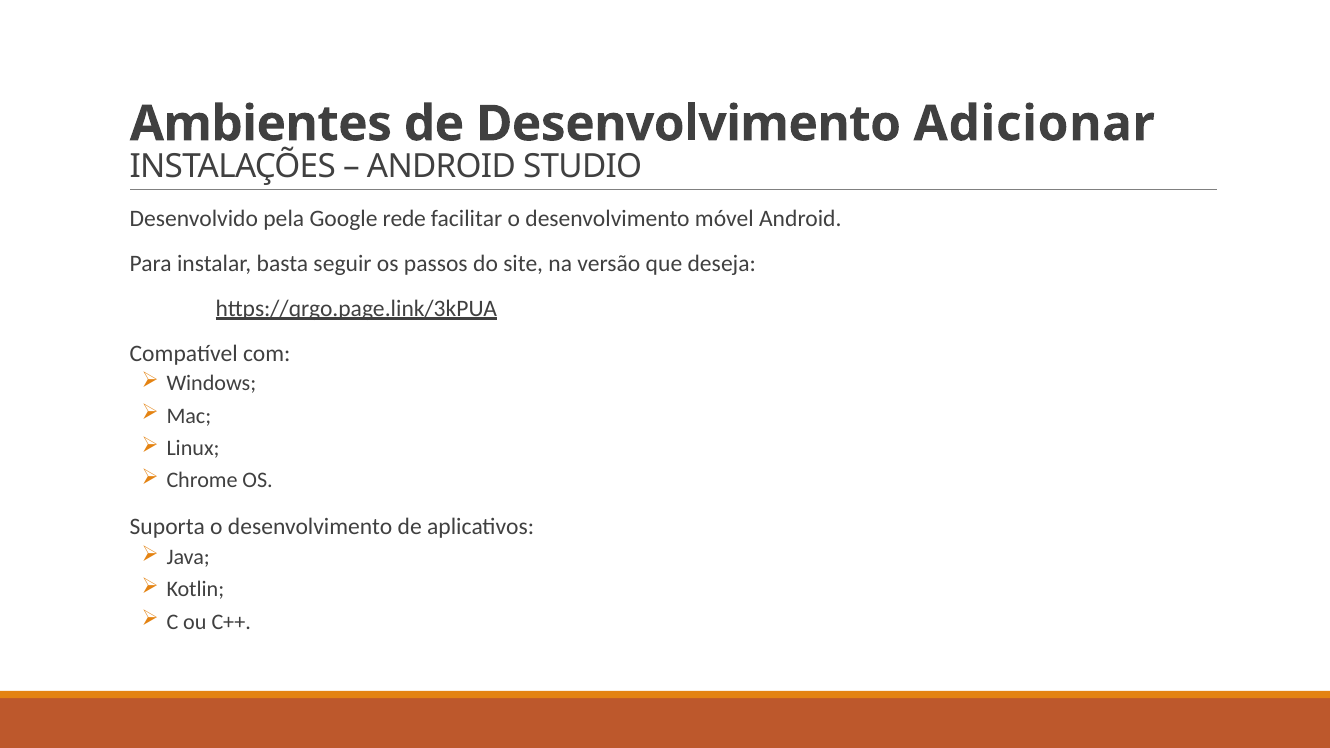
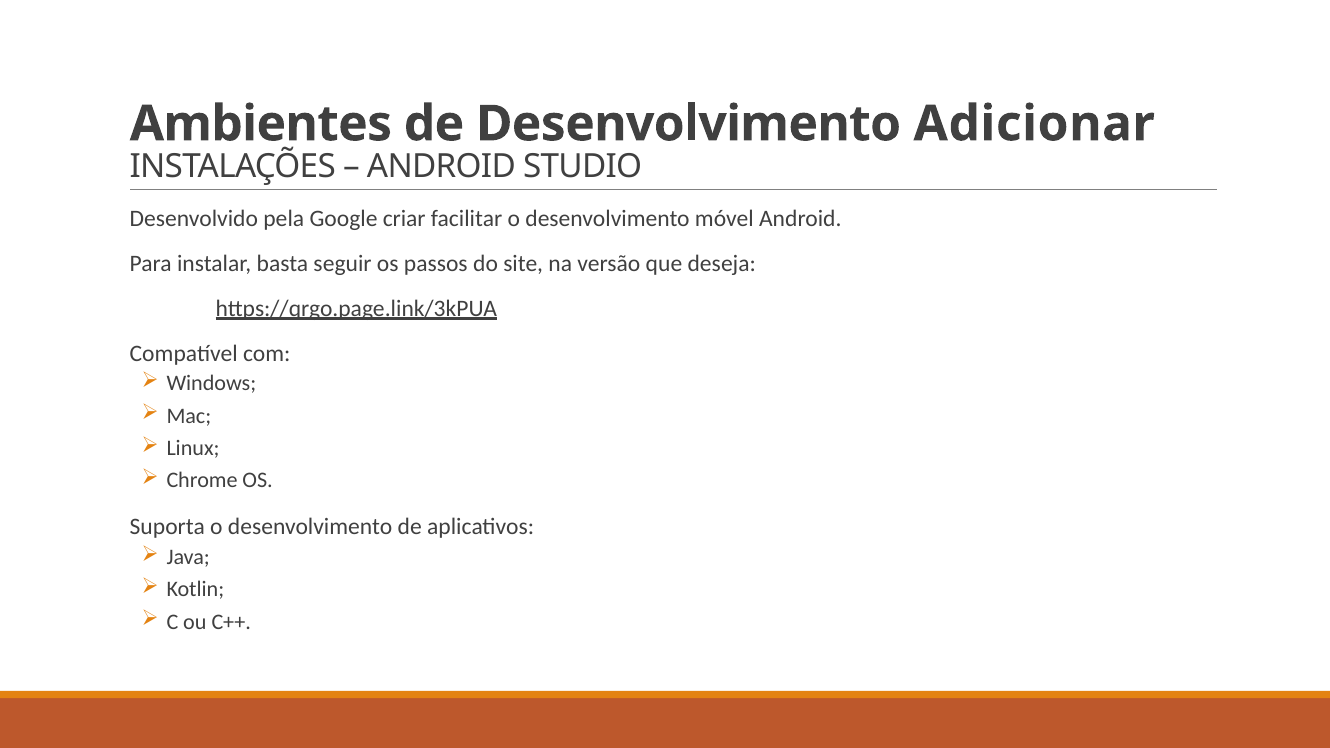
rede: rede -> criar
